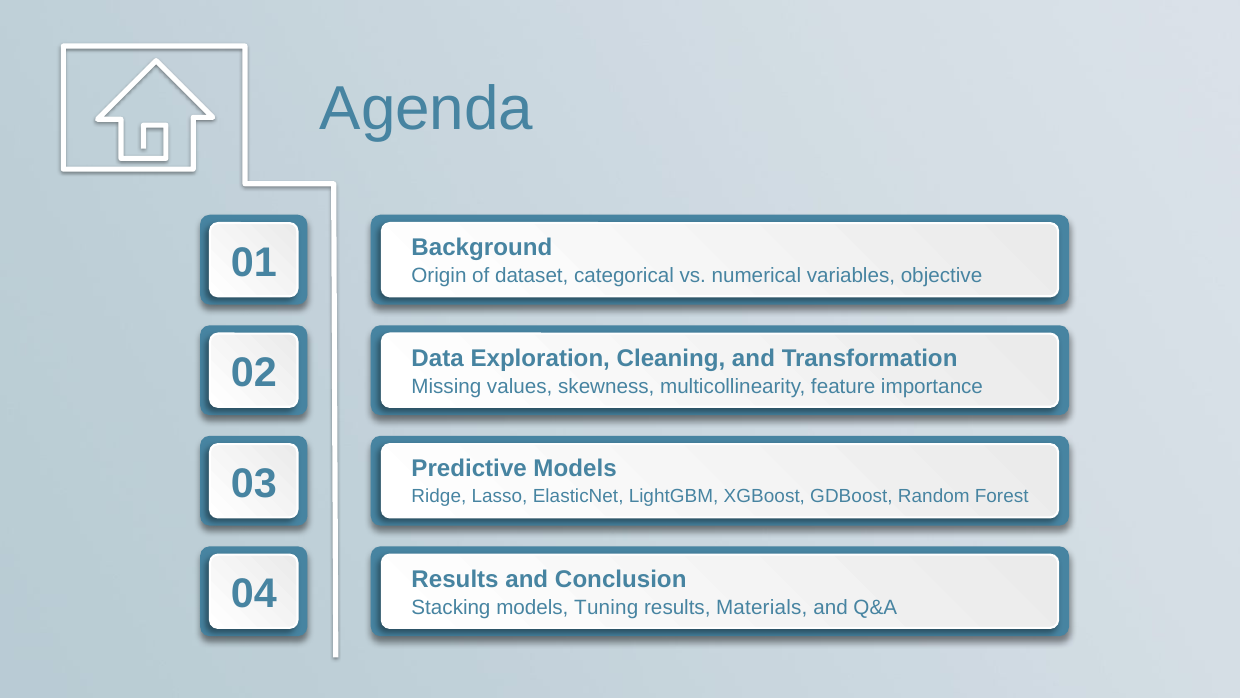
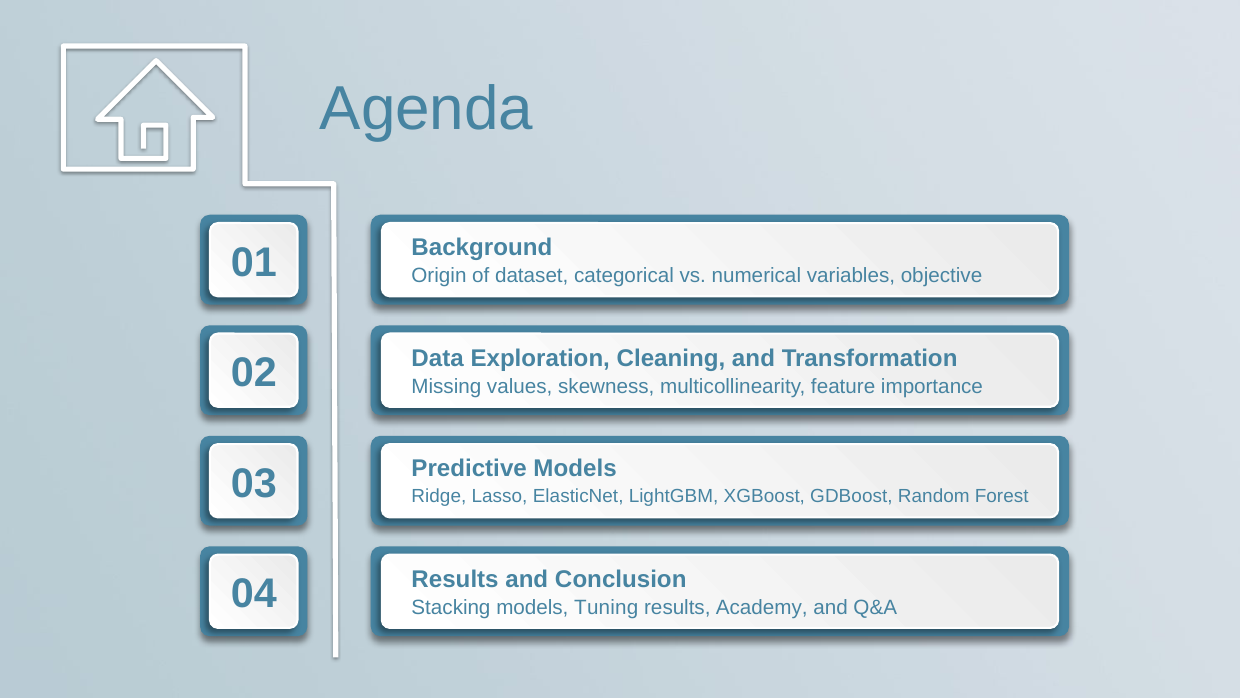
Materials: Materials -> Academy
